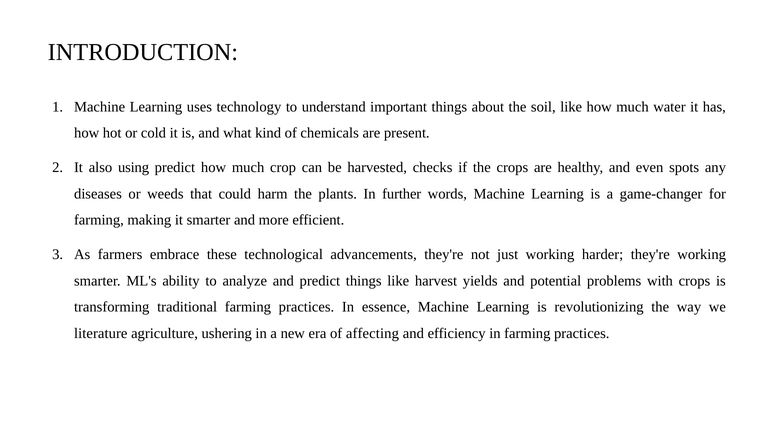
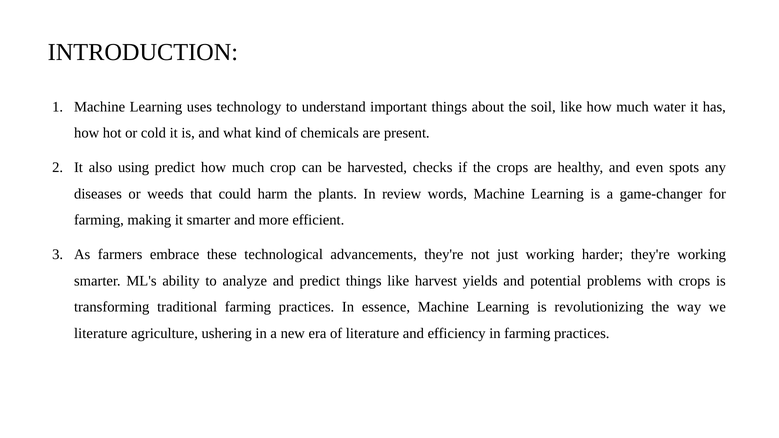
further: further -> review
of affecting: affecting -> literature
